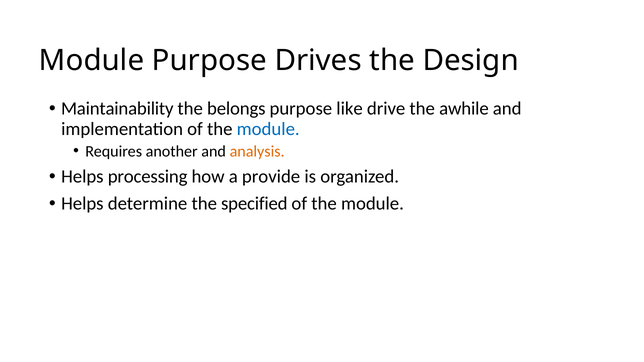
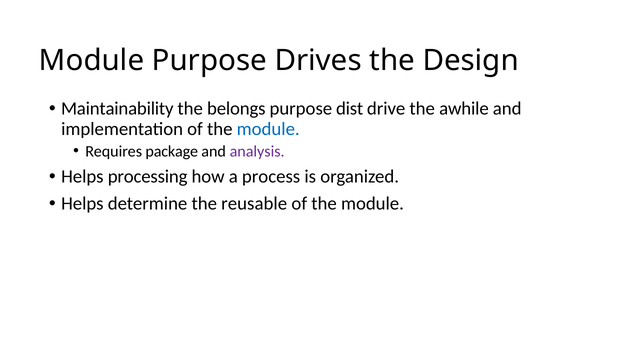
like: like -> dist
another: another -> package
analysis colour: orange -> purple
provide: provide -> process
specified: specified -> reusable
